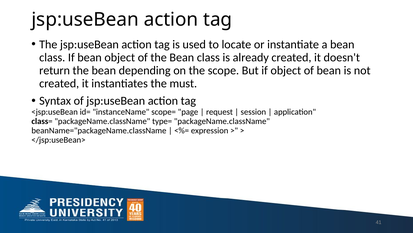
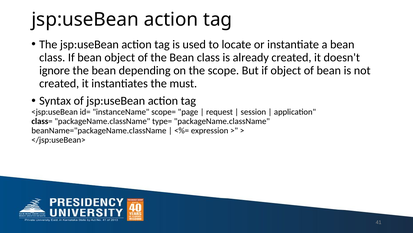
return: return -> ignore
